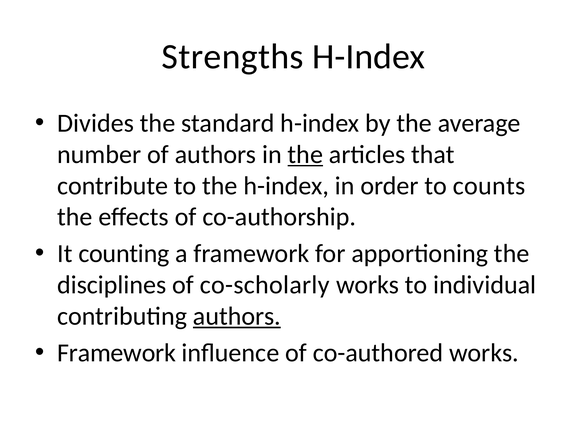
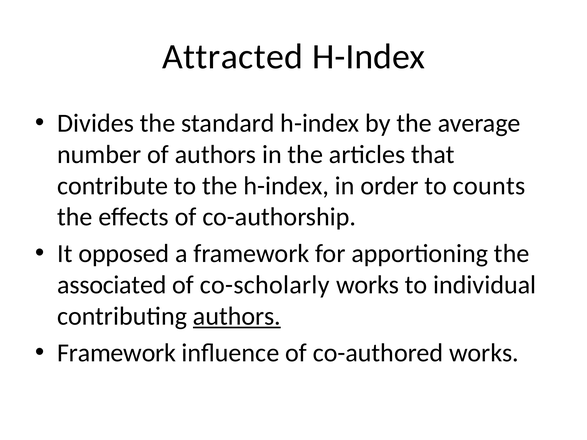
Strengths: Strengths -> Attracted
the at (305, 155) underline: present -> none
counting: counting -> opposed
disciplines: disciplines -> associated
